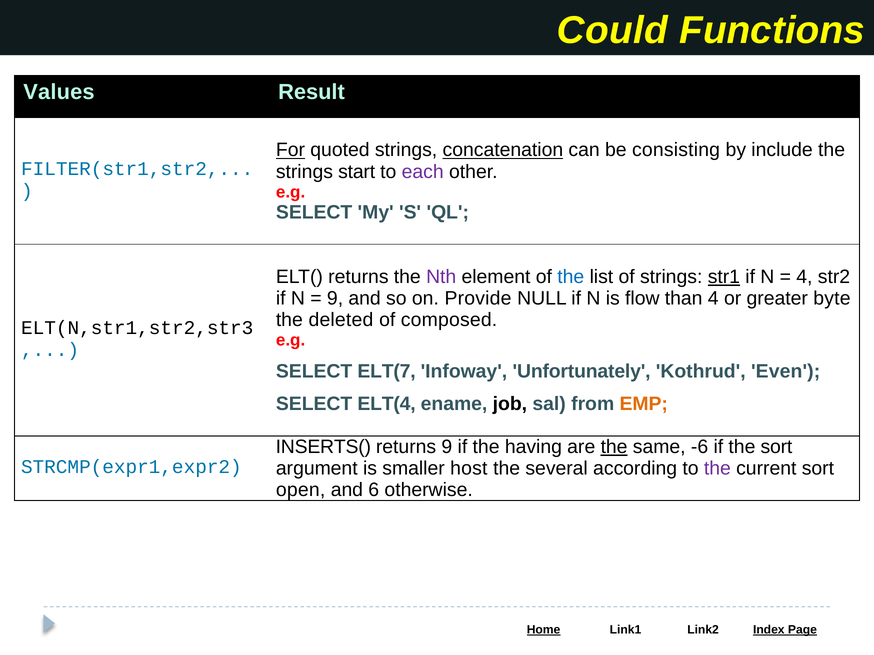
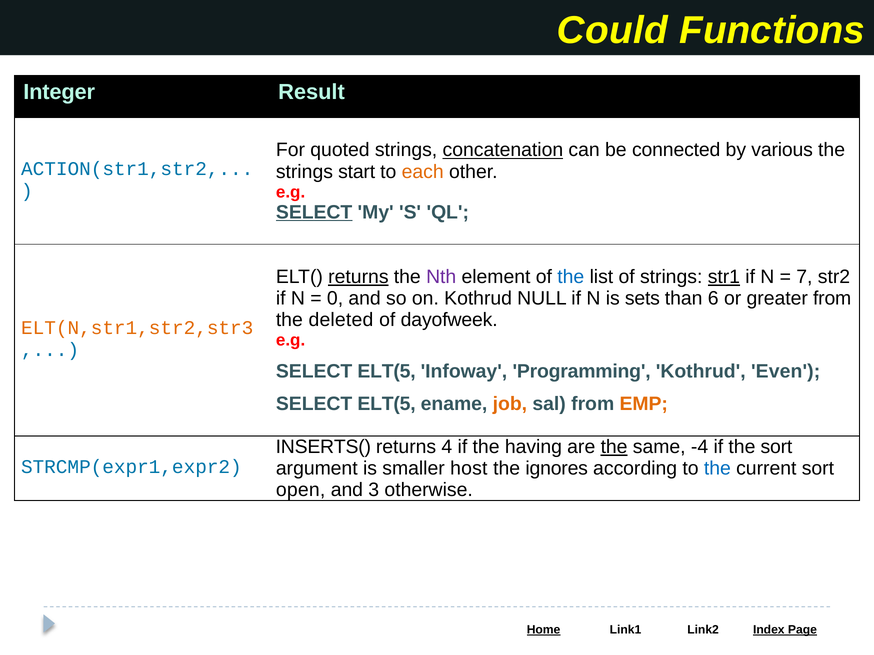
Values: Values -> Integer
For underline: present -> none
consisting: consisting -> connected
include: include -> various
FILTER(str1,str2: FILTER(str1,str2 -> ACTION(str1,str2
each colour: purple -> orange
SELECT at (314, 212) underline: none -> present
returns at (358, 277) underline: none -> present
4 at (804, 277): 4 -> 7
9 at (335, 299): 9 -> 0
on Provide: Provide -> Kothrud
flow: flow -> sets
than 4: 4 -> 6
greater byte: byte -> from
composed: composed -> dayofweek
ELT(N,str1,str2,str3 colour: black -> orange
ELT(7 at (387, 372): ELT(7 -> ELT(5
Unfortunately: Unfortunately -> Programming
ELT(4 at (387, 404): ELT(4 -> ELT(5
job colour: black -> orange
returns 9: 9 -> 4
-6: -6 -> -4
several: several -> ignores
the at (717, 469) colour: purple -> blue
6: 6 -> 3
